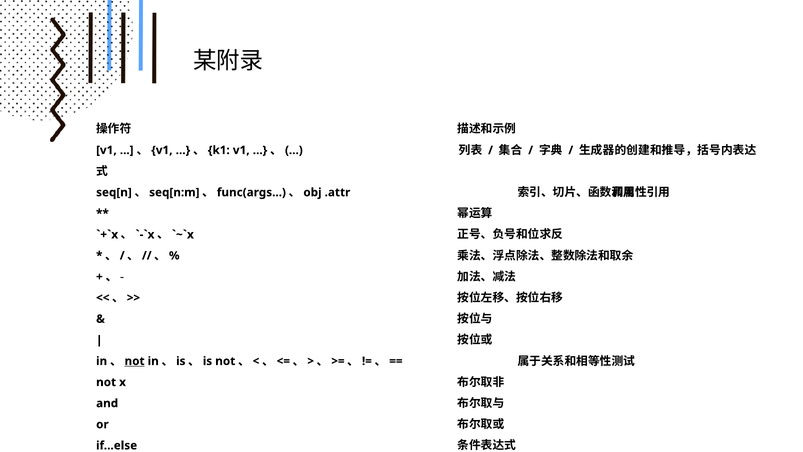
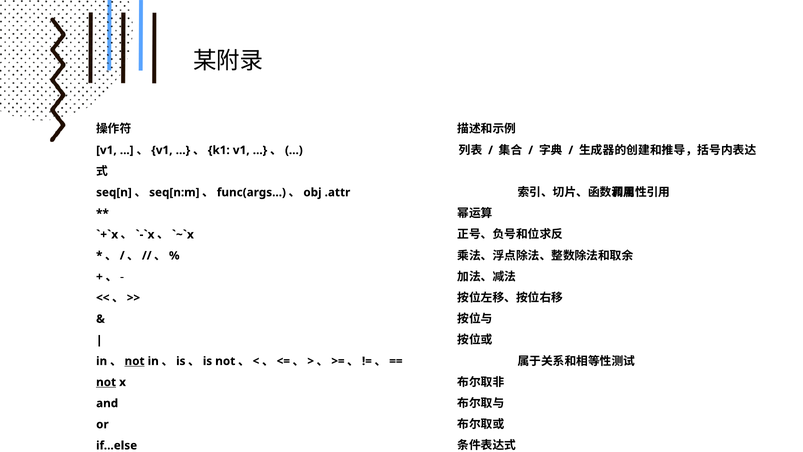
not at (106, 382) underline: none -> present
